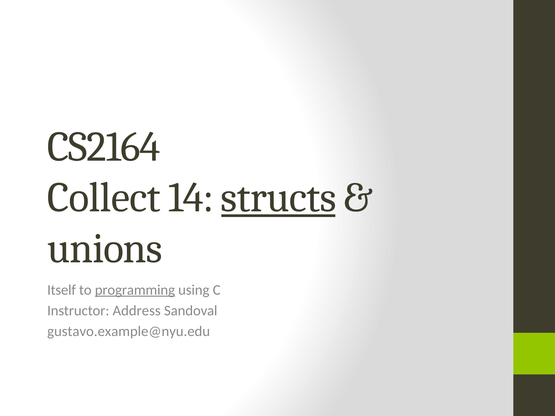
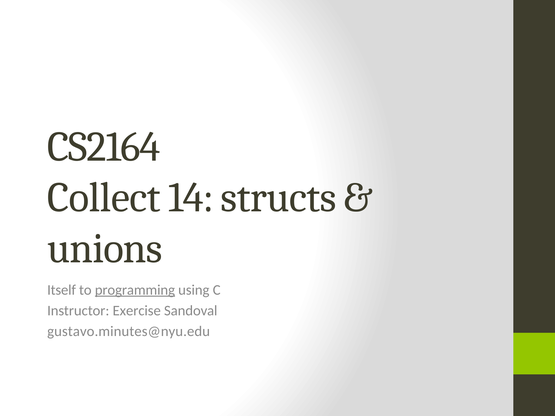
structs underline: present -> none
Address: Address -> Exercise
gustavo.example@nyu.edu: gustavo.example@nyu.edu -> gustavo.minutes@nyu.edu
